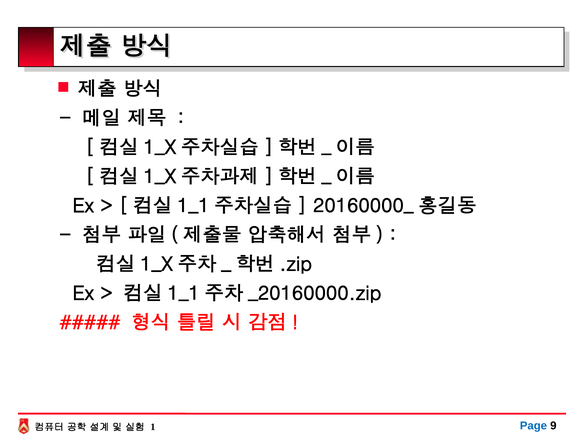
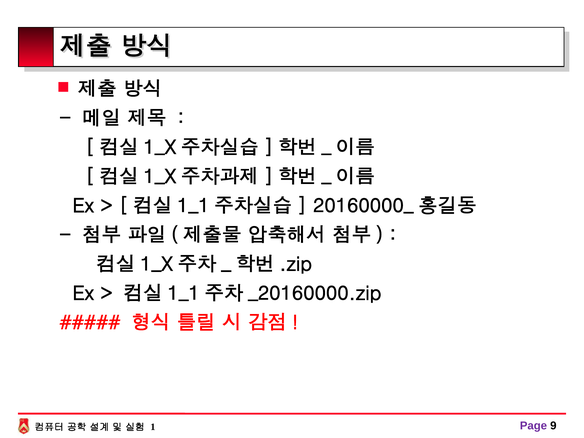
Page colour: blue -> purple
